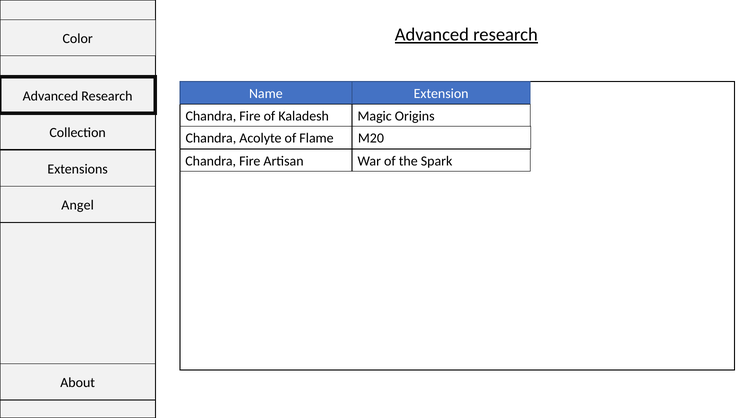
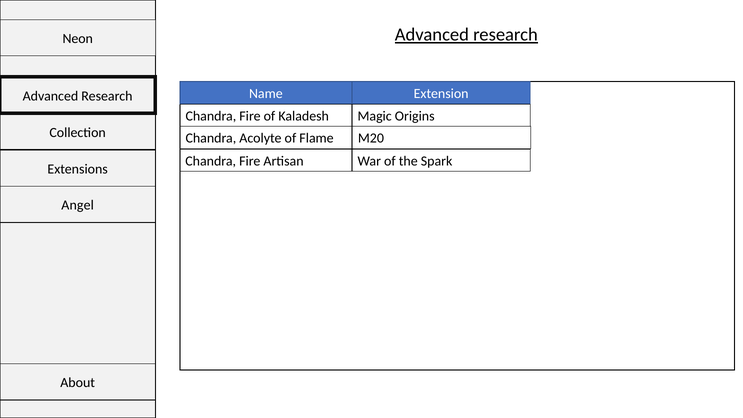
Color: Color -> Neon
